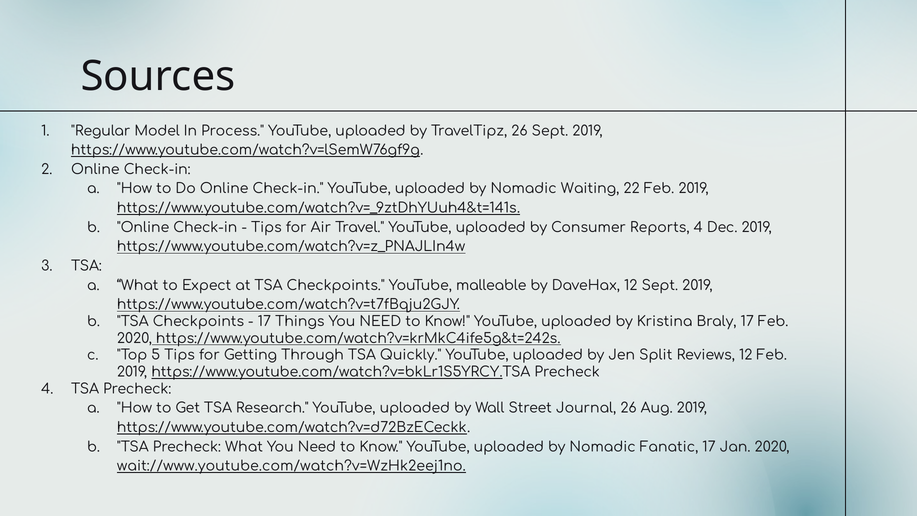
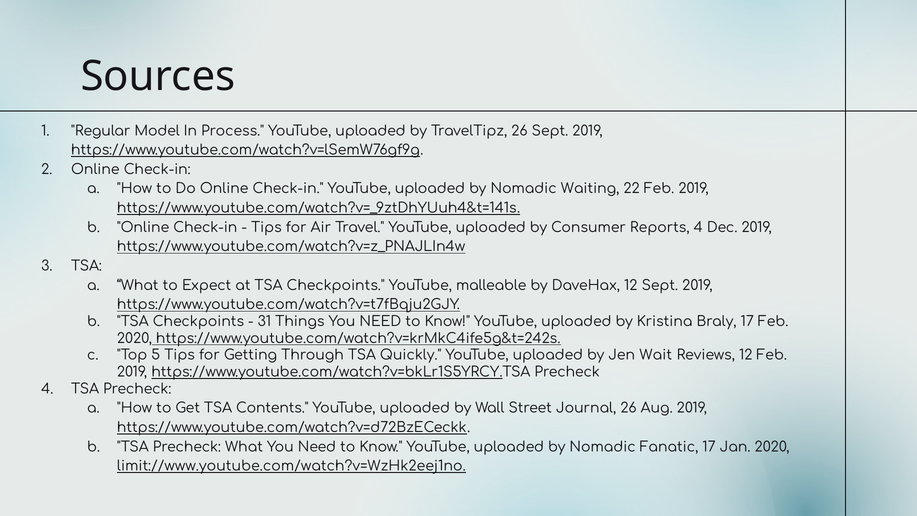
17 at (264, 322): 17 -> 31
Split: Split -> Wait
Research: Research -> Contents
wait://www.youtube.com/watch?v=WzHk2eej1no: wait://www.youtube.com/watch?v=WzHk2eej1no -> limit://www.youtube.com/watch?v=WzHk2eej1no
